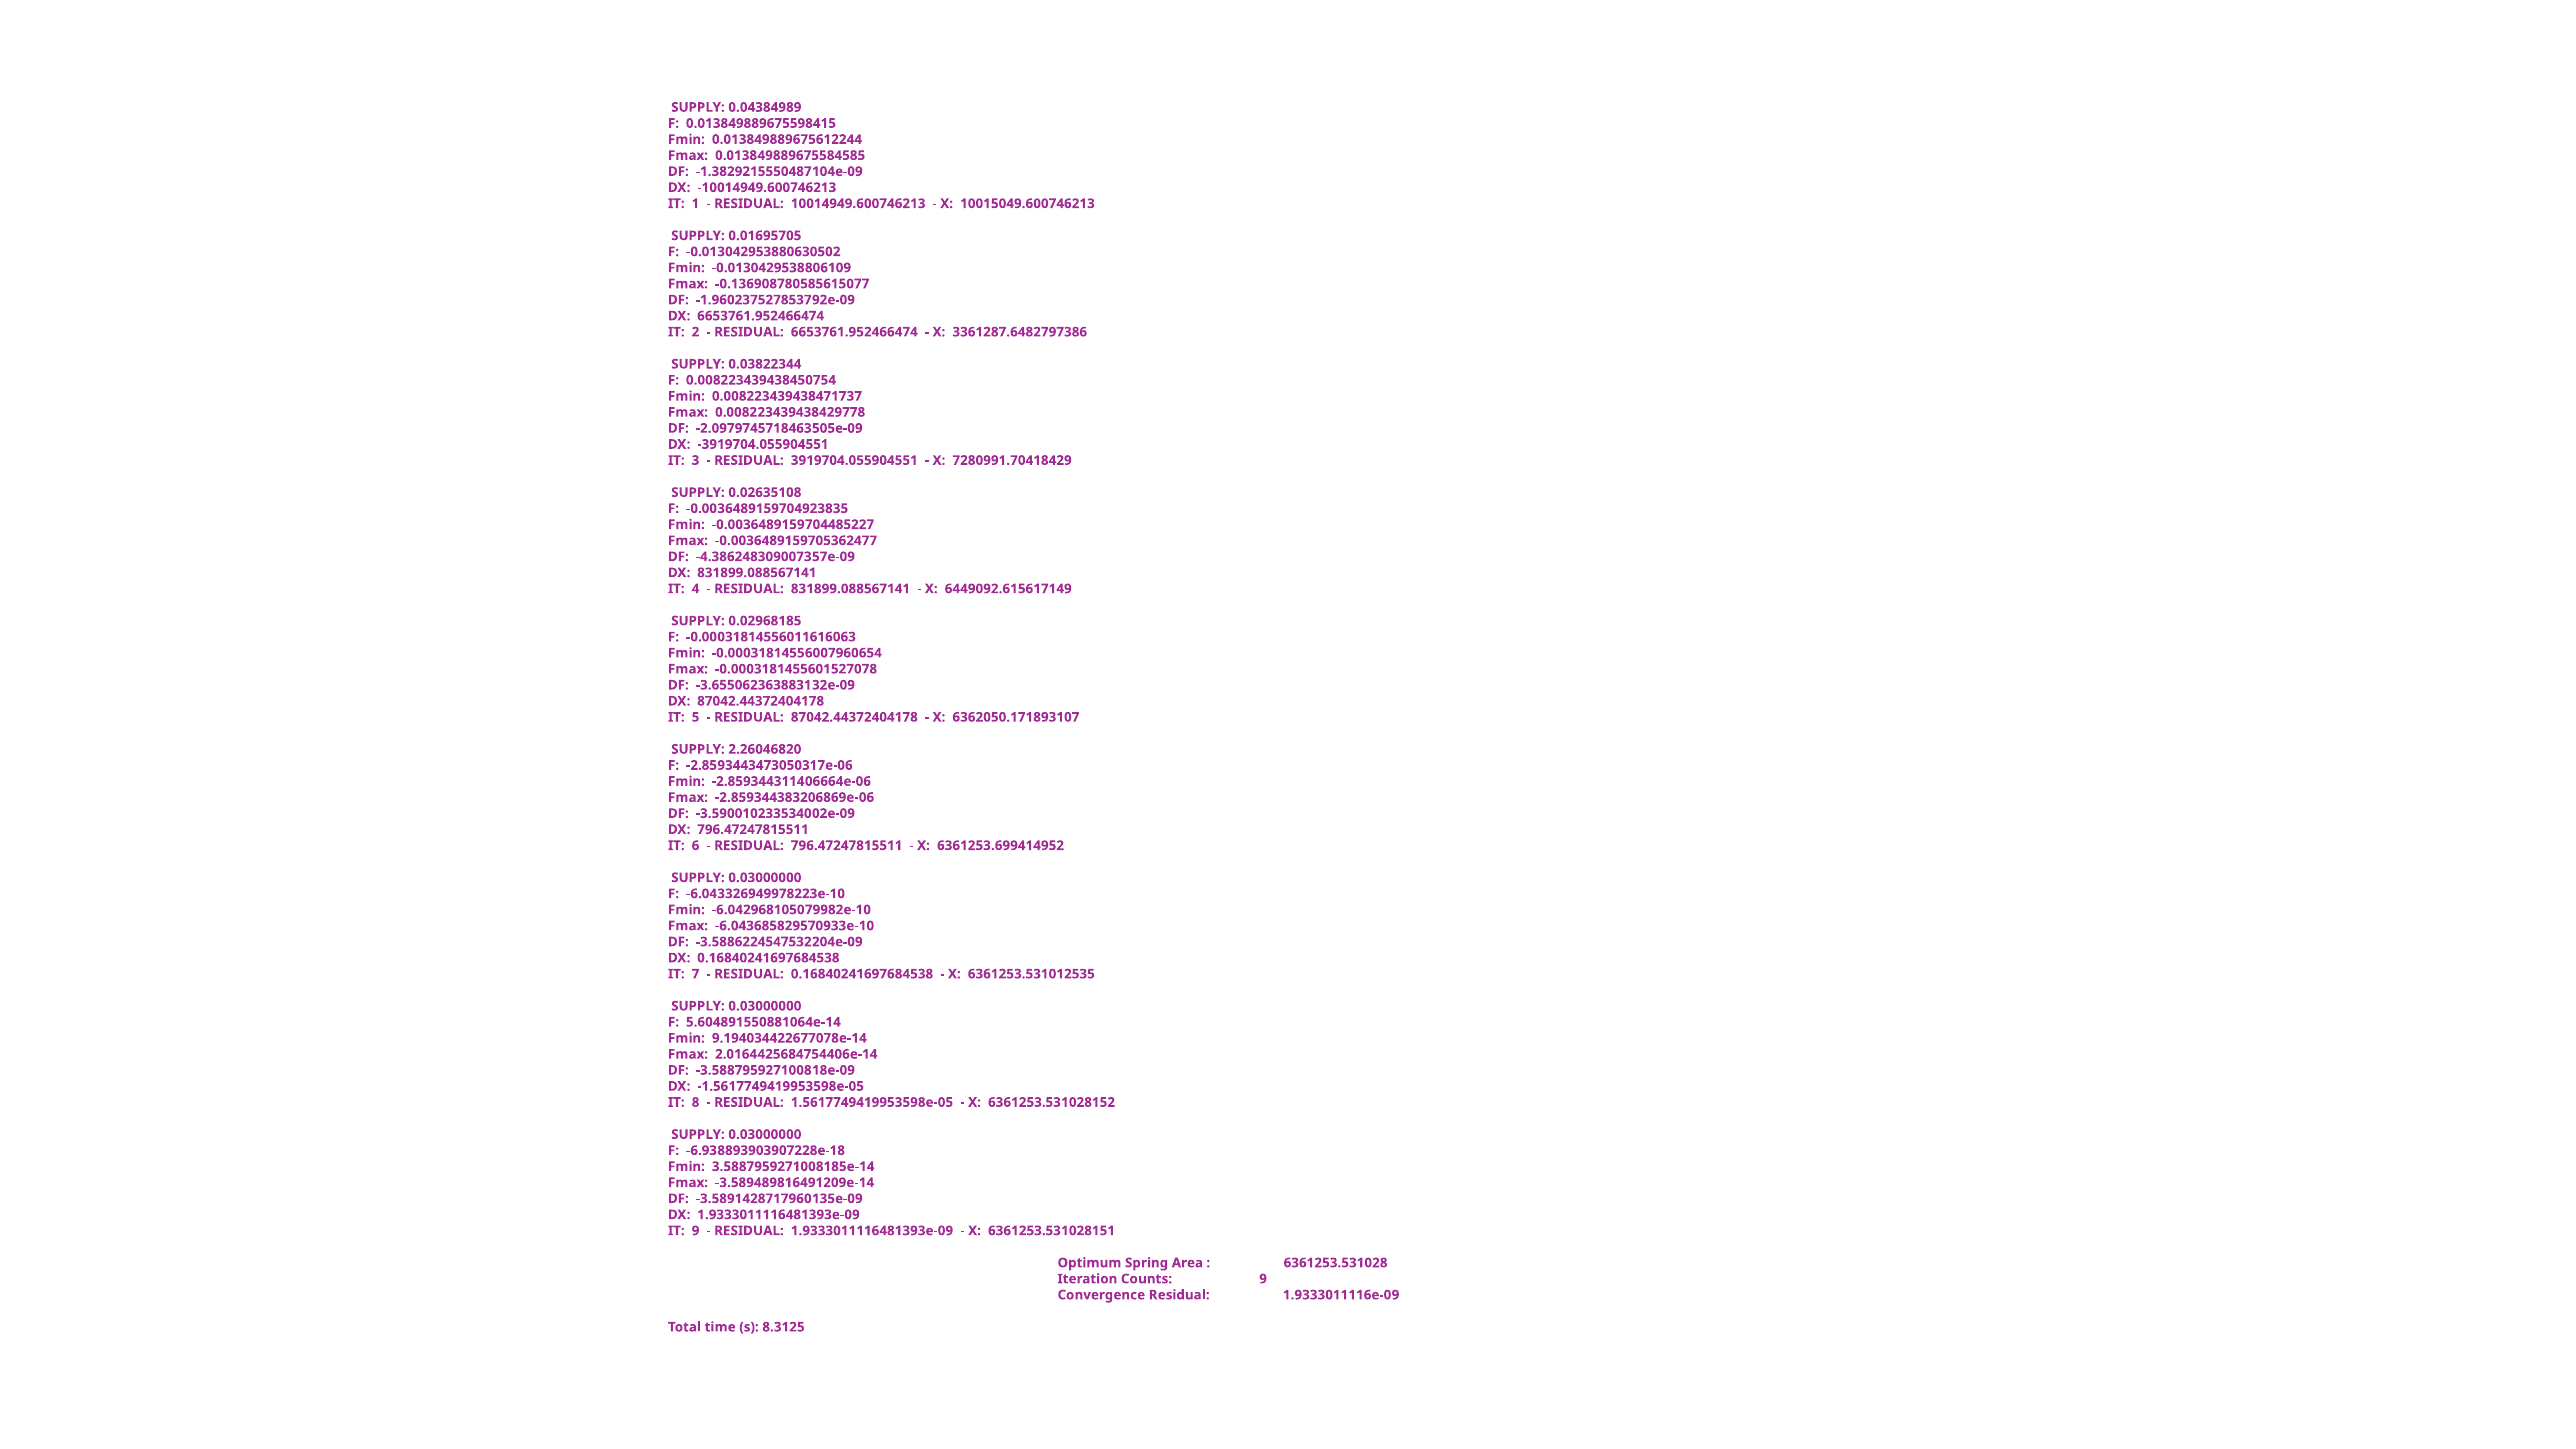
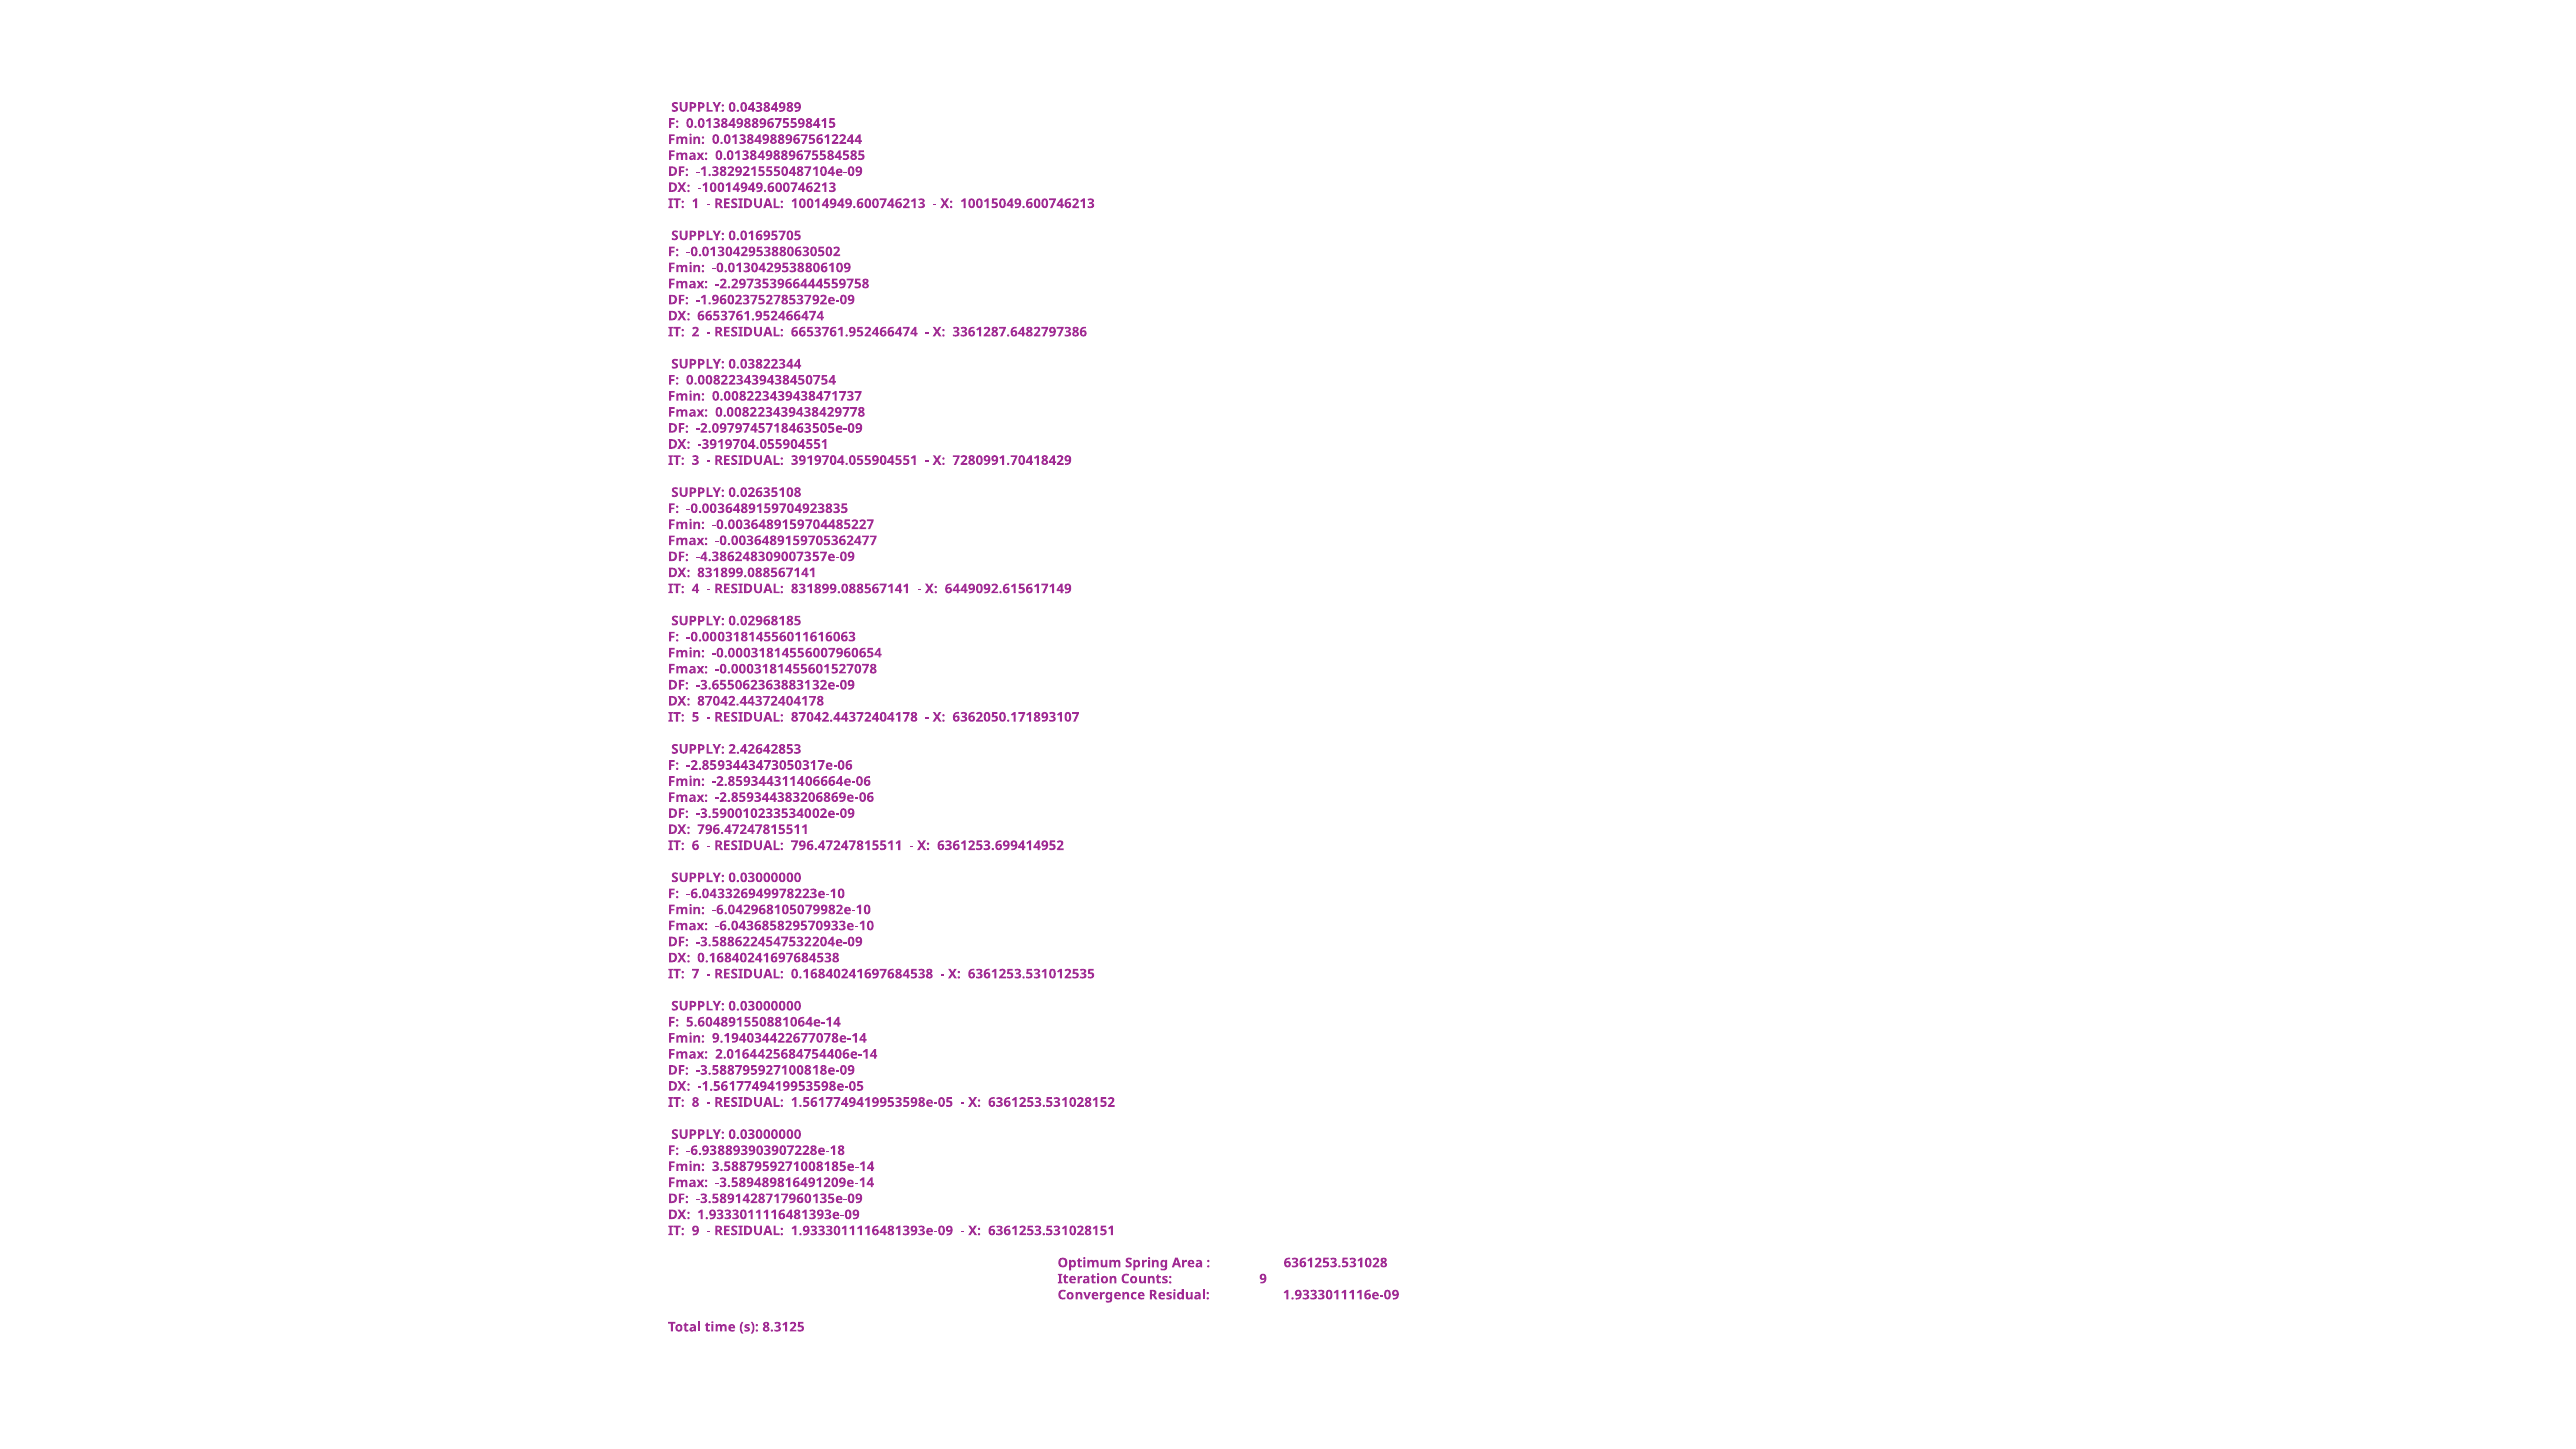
-0.136908780585615077: -0.136908780585615077 -> -2.297353966444559758
2.26046820: 2.26046820 -> 2.42642853
